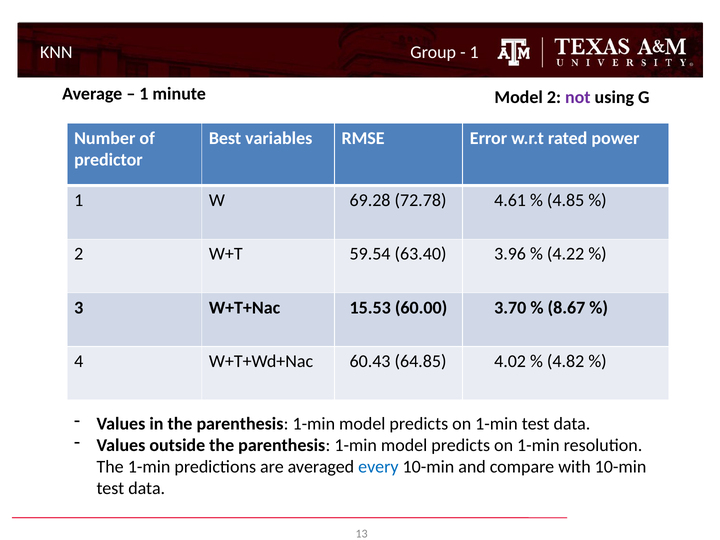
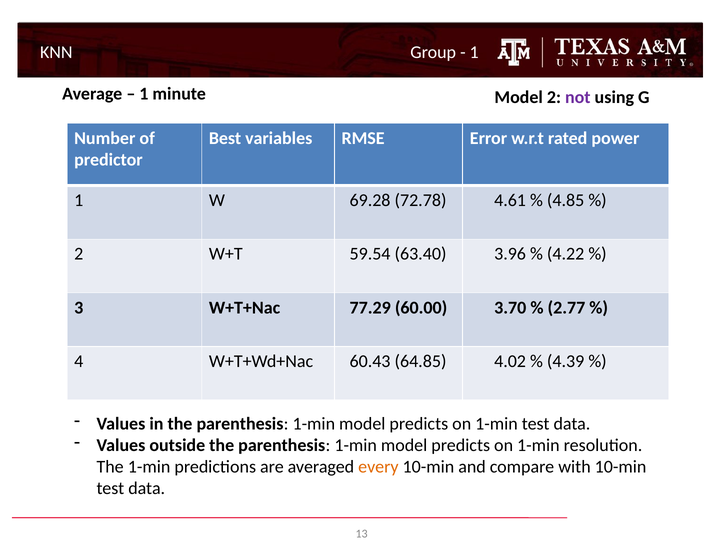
15.53: 15.53 -> 77.29
8.67: 8.67 -> 2.77
4.82: 4.82 -> 4.39
every colour: blue -> orange
